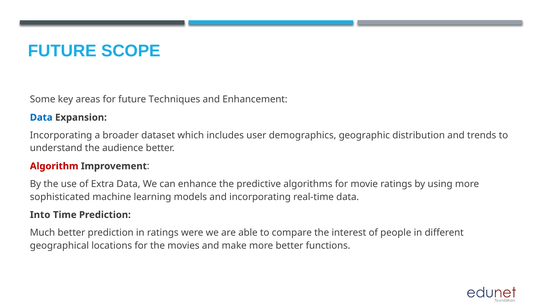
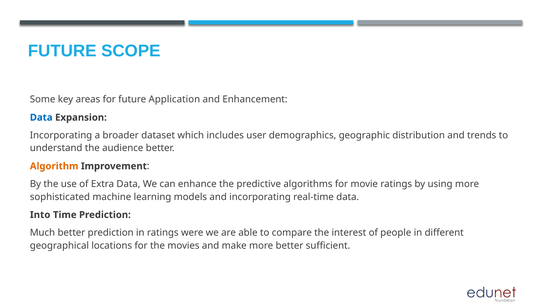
Techniques: Techniques -> Application
Algorithm colour: red -> orange
functions: functions -> sufficient
